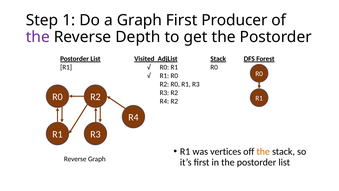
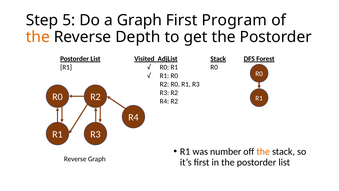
1: 1 -> 5
Producer: Producer -> Program
the at (38, 37) colour: purple -> orange
vertices: vertices -> number
